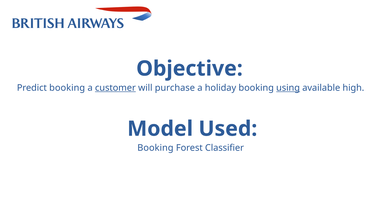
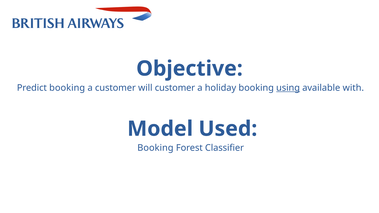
customer at (115, 88) underline: present -> none
will purchase: purchase -> customer
high: high -> with
